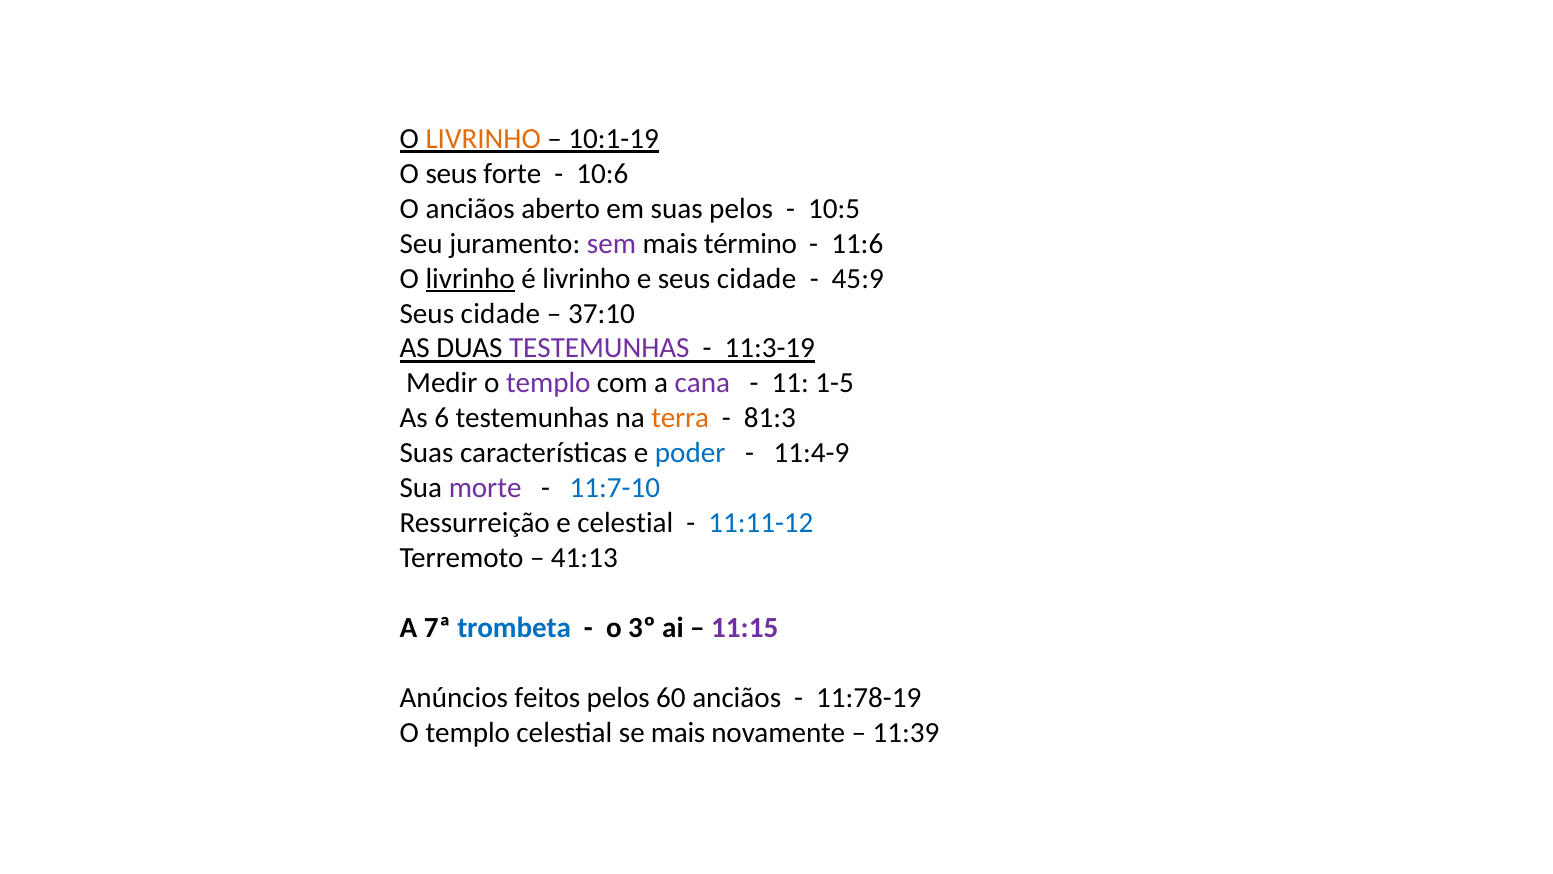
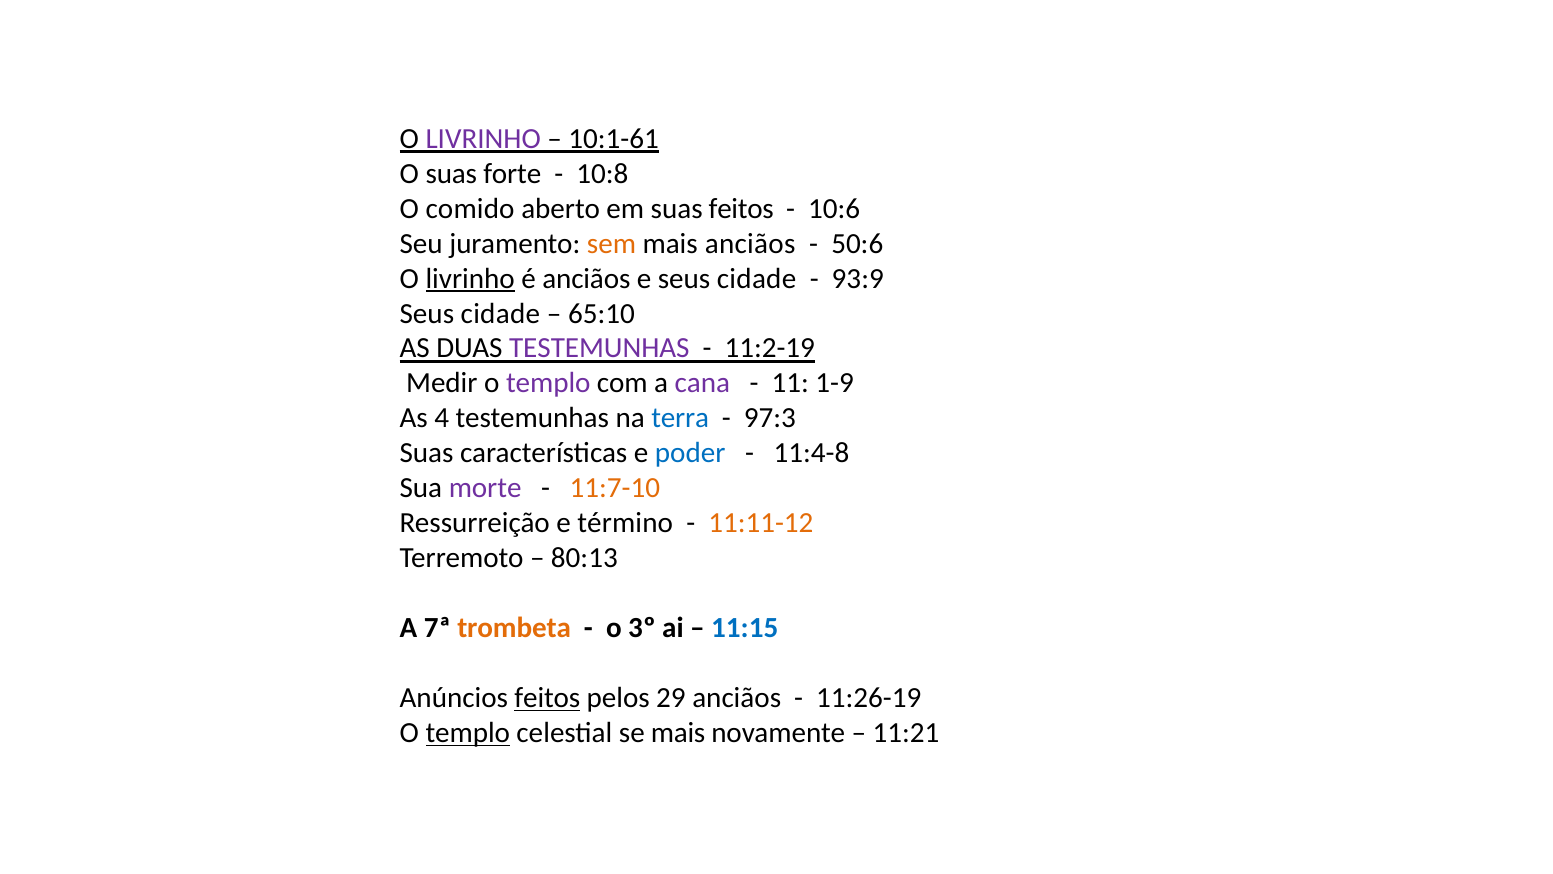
LIVRINHO at (483, 139) colour: orange -> purple
10:1-19: 10:1-19 -> 10:1-61
O seus: seus -> suas
10:6: 10:6 -> 10:8
O anciãos: anciãos -> comido
suas pelos: pelos -> feitos
10:5: 10:5 -> 10:6
sem colour: purple -> orange
mais término: término -> anciãos
11:6: 11:6 -> 50:6
é livrinho: livrinho -> anciãos
45:9: 45:9 -> 93:9
37:10: 37:10 -> 65:10
11:3-19: 11:3-19 -> 11:2-19
1-5: 1-5 -> 1-9
6: 6 -> 4
terra colour: orange -> blue
81:3: 81:3 -> 97:3
11:4-9: 11:4-9 -> 11:4-8
11:7-10 colour: blue -> orange
e celestial: celestial -> término
11:11-12 colour: blue -> orange
41:13: 41:13 -> 80:13
trombeta colour: blue -> orange
11:15 colour: purple -> blue
feitos at (547, 698) underline: none -> present
60: 60 -> 29
11:78-19: 11:78-19 -> 11:26-19
templo at (468, 733) underline: none -> present
11:39: 11:39 -> 11:21
